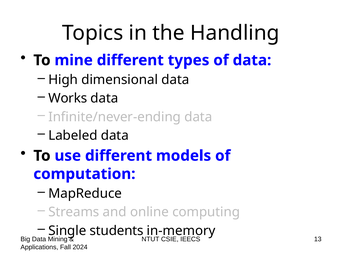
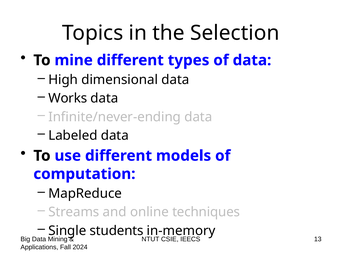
Handling: Handling -> Selection
computing: computing -> techniques
